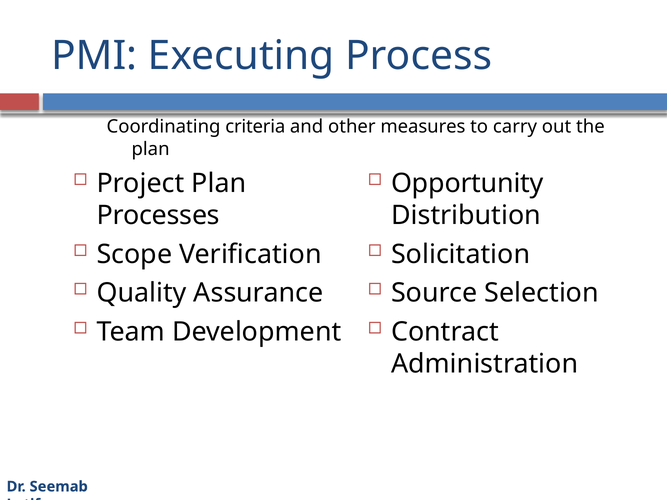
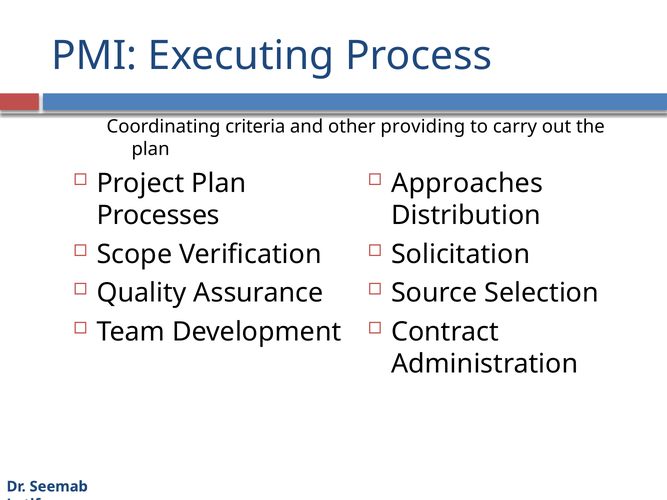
measures: measures -> providing
Opportunity: Opportunity -> Approaches
